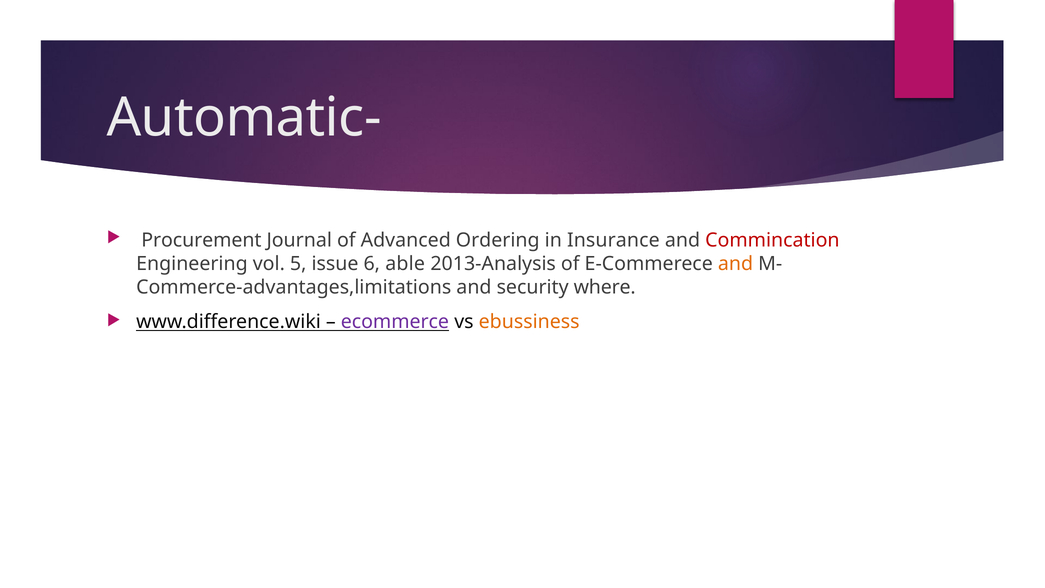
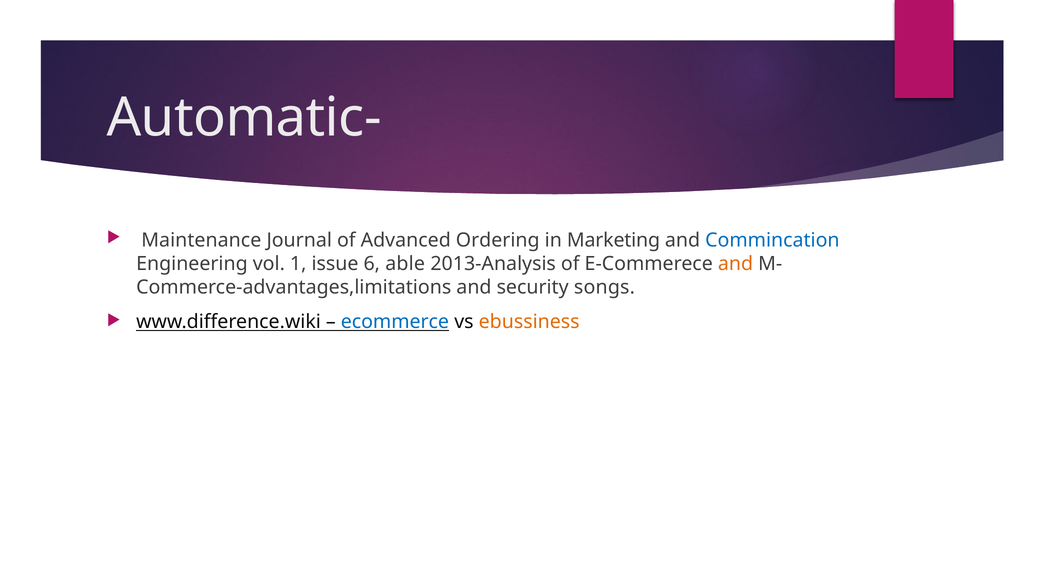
Procurement: Procurement -> Maintenance
Insurance: Insurance -> Marketing
Commincation colour: red -> blue
5: 5 -> 1
where: where -> songs
ecommerce colour: purple -> blue
